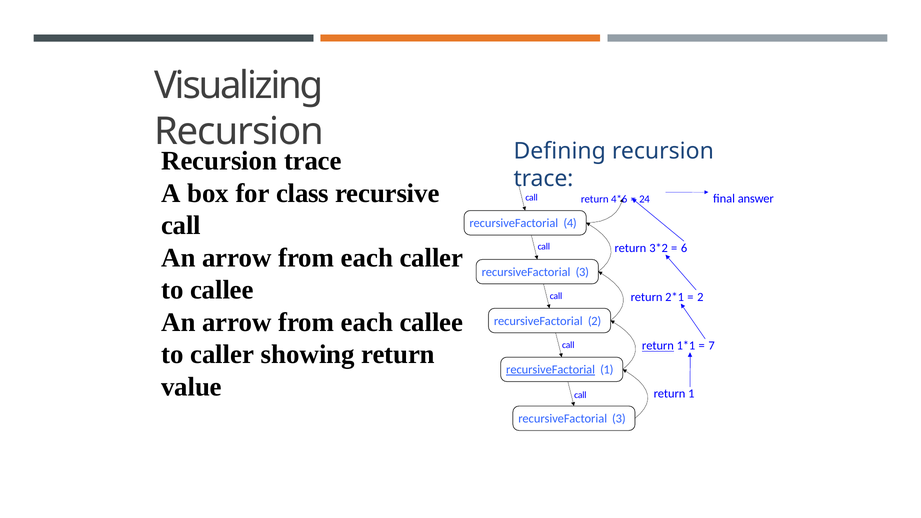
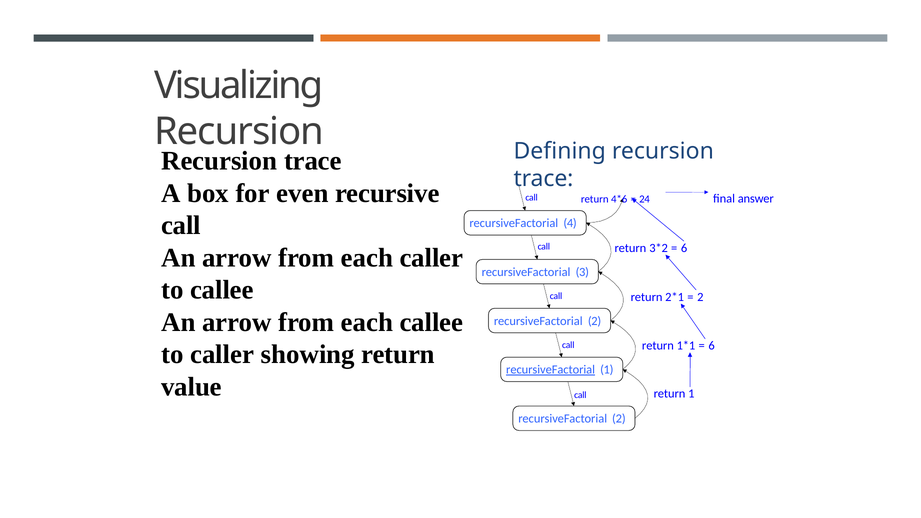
class: class -> even
return at (658, 346) underline: present -> none
7 at (712, 346): 7 -> 6
3 at (619, 419): 3 -> 2
